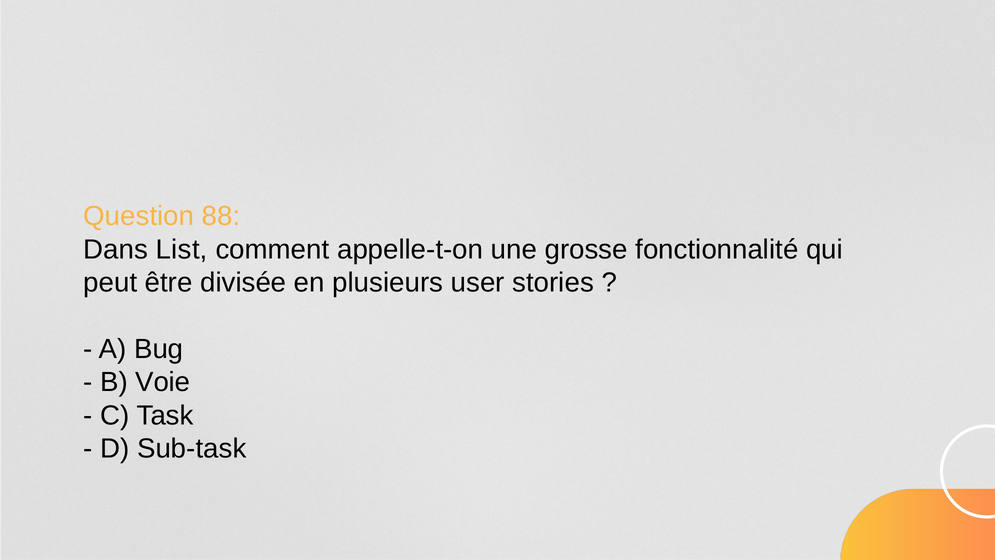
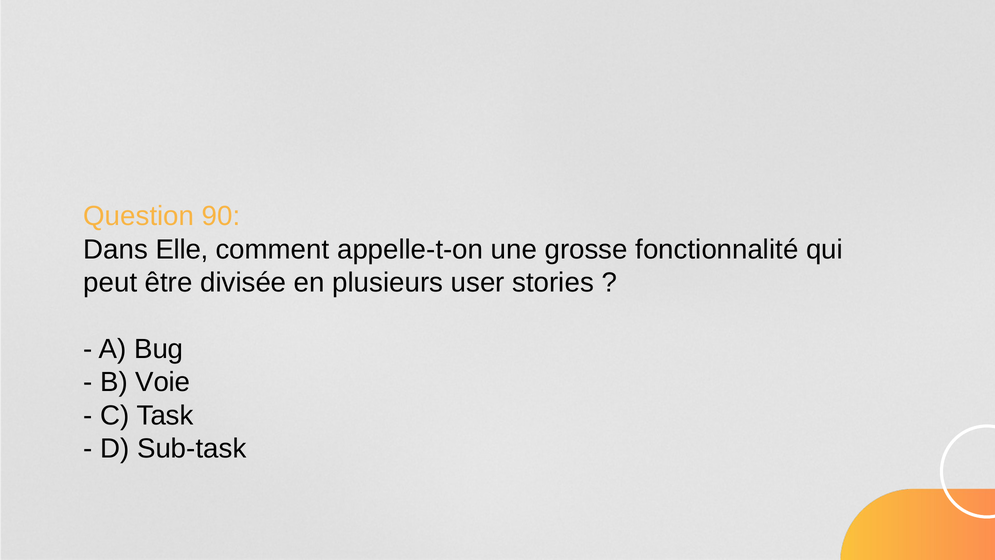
88: 88 -> 90
List: List -> Elle
